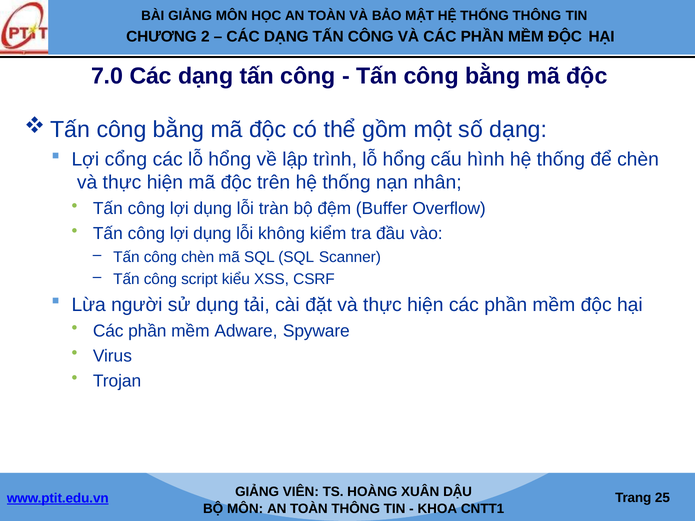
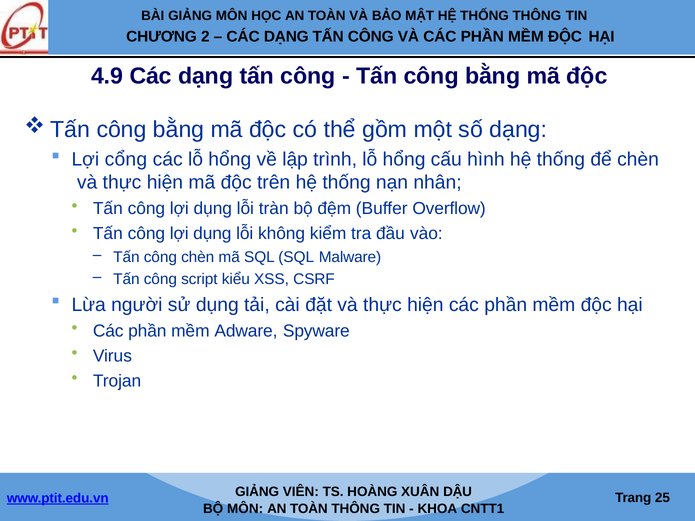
7.0: 7.0 -> 4.9
Scanner: Scanner -> Malware
